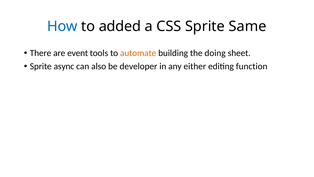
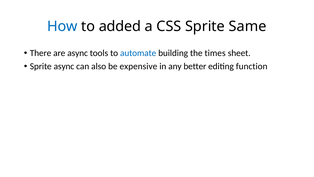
are event: event -> async
automate colour: orange -> blue
doing: doing -> times
developer: developer -> expensive
either: either -> better
